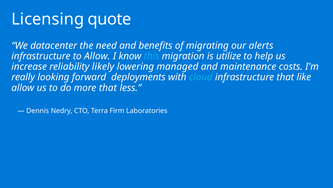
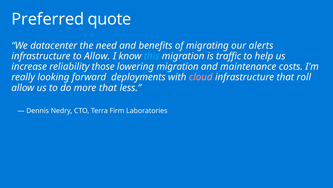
Licensing: Licensing -> Preferred
utilize: utilize -> traffic
likely: likely -> those
lowering managed: managed -> migration
cloud colour: light blue -> pink
like: like -> roll
